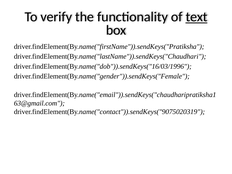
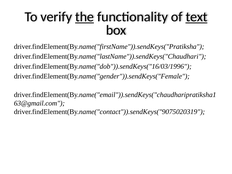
the underline: none -> present
